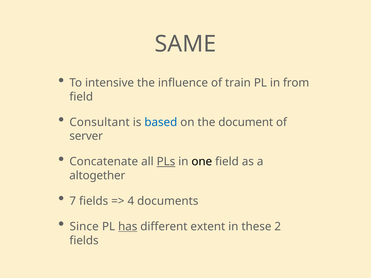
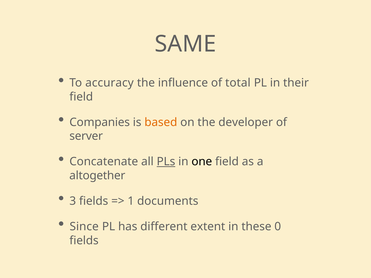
intensive: intensive -> accuracy
train: train -> total
from: from -> their
Consultant: Consultant -> Companies
based colour: blue -> orange
document: document -> developer
7: 7 -> 3
4: 4 -> 1
has underline: present -> none
2: 2 -> 0
